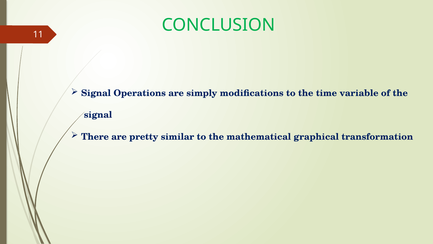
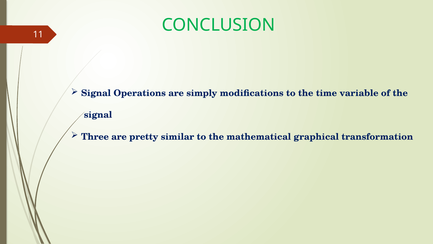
There: There -> Three
